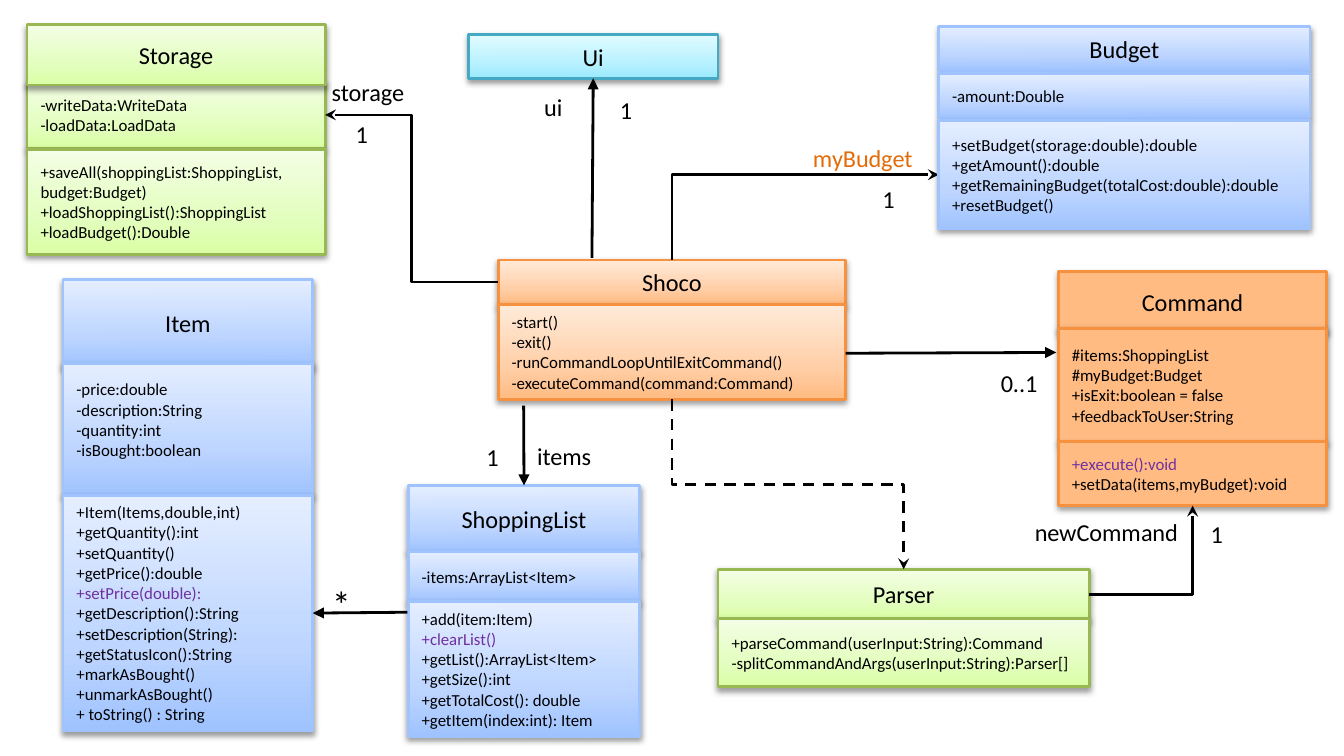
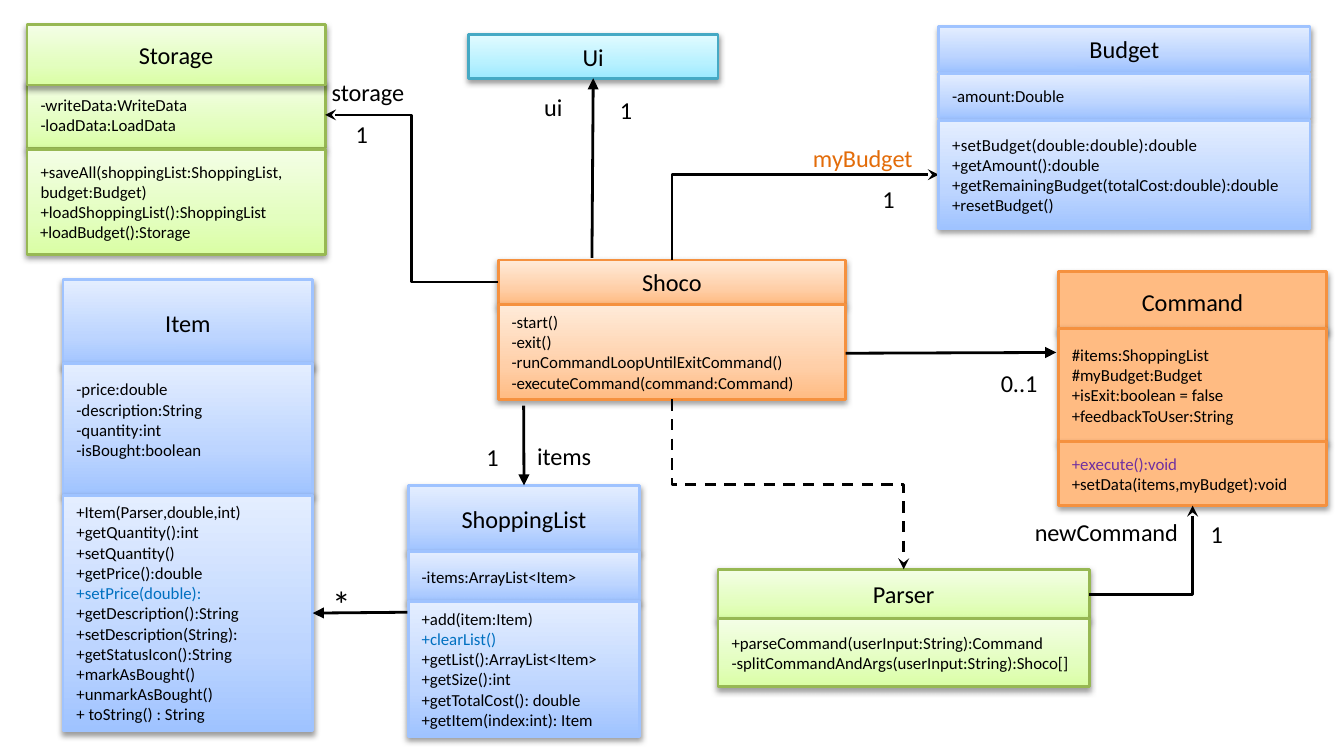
+setBudget(storage:double):double: +setBudget(storage:double):double -> +setBudget(double:double):double
+loadBudget():Double: +loadBudget():Double -> +loadBudget():Storage
+Item(Items,double,int: +Item(Items,double,int -> +Item(Parser,double,int
+setPrice(double colour: purple -> blue
+clearList( colour: purple -> blue
splitCommandAndArgs(userInput:String):Parser[: splitCommandAndArgs(userInput:String):Parser[ -> splitCommandAndArgs(userInput:String):Shoco[
